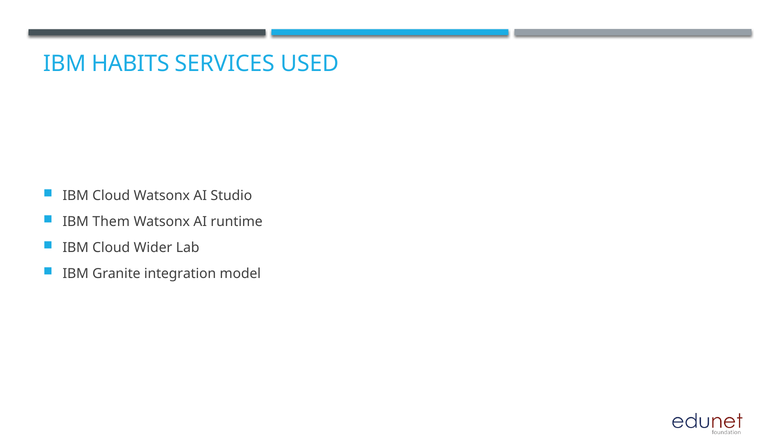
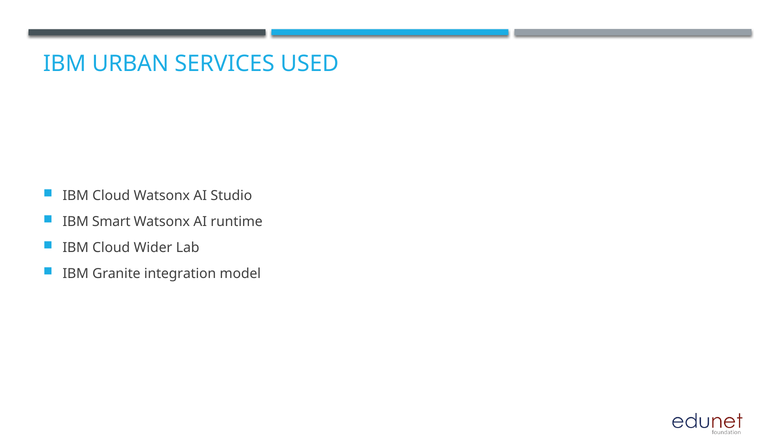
HABITS: HABITS -> URBAN
Them: Them -> Smart
